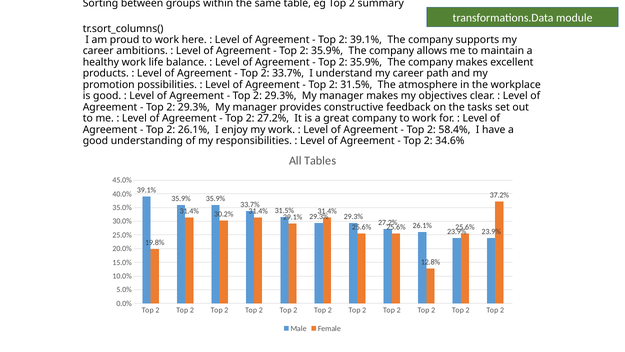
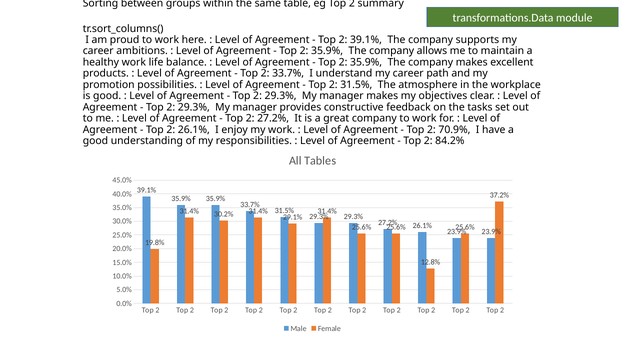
58.4%: 58.4% -> 70.9%
34.6%: 34.6% -> 84.2%
